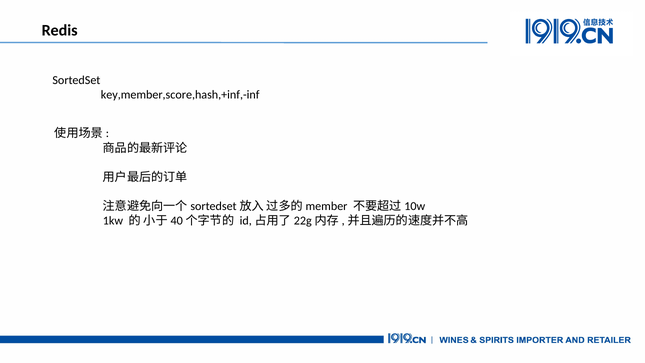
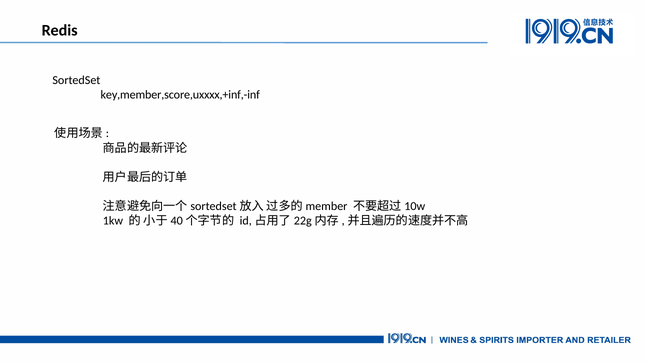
key,member,score,hash,+inf,-inf: key,member,score,hash,+inf,-inf -> key,member,score,uxxxx,+inf,-inf
